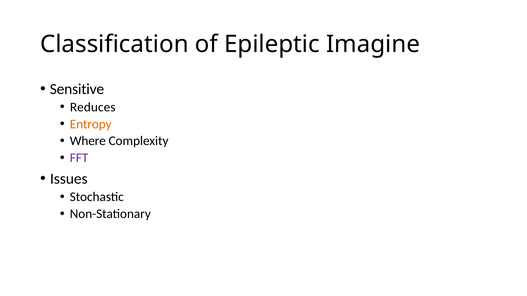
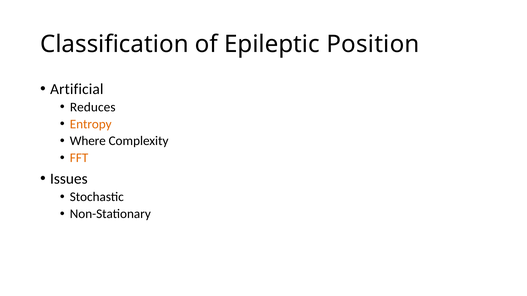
Imagine: Imagine -> Position
Sensitive: Sensitive -> Artificial
FFT colour: purple -> orange
